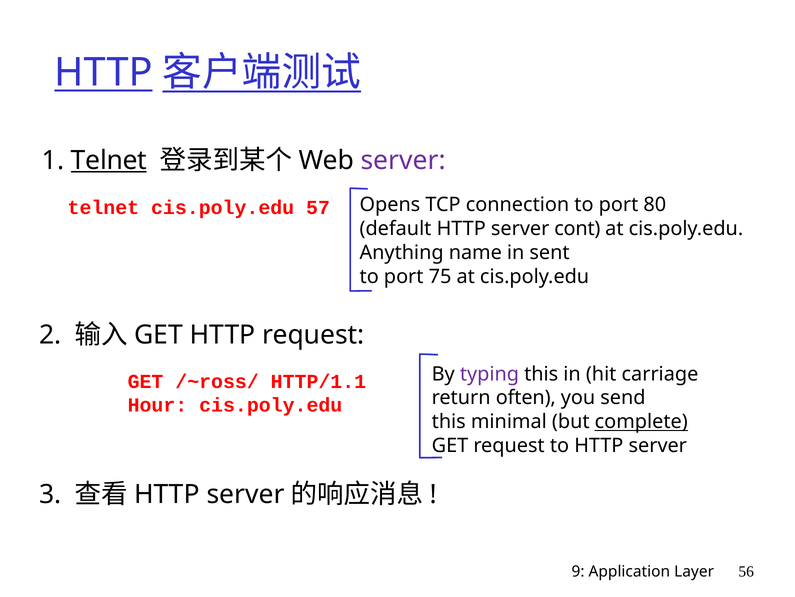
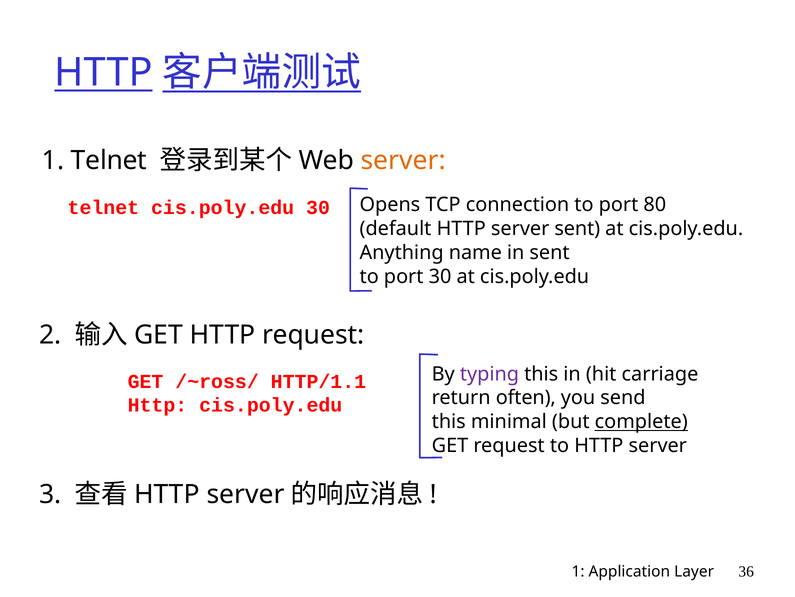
Telnet at (109, 160) underline: present -> none
server at (403, 160) colour: purple -> orange
cis.poly.edu 57: 57 -> 30
server cont: cont -> sent
port 75: 75 -> 30
Hour at (157, 405): Hour -> Http
9 at (578, 571): 9 -> 1
56: 56 -> 36
